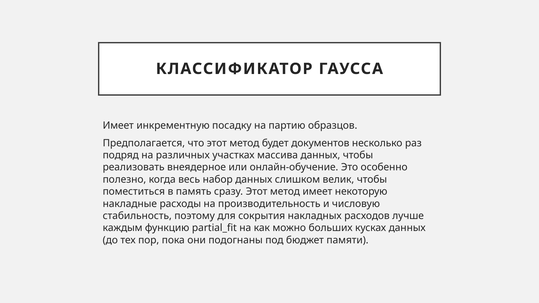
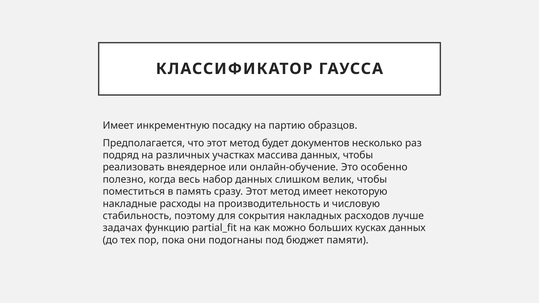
каждым: каждым -> задачах
